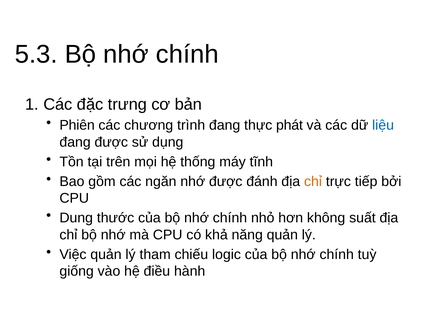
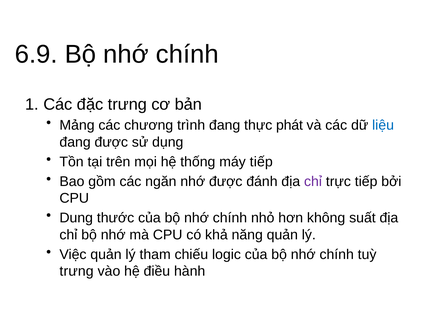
5.3: 5.3 -> 6.9
Phiên: Phiên -> Mảng
máy tĩnh: tĩnh -> tiếp
chỉ at (313, 181) colour: orange -> purple
giống at (77, 271): giống -> trưng
